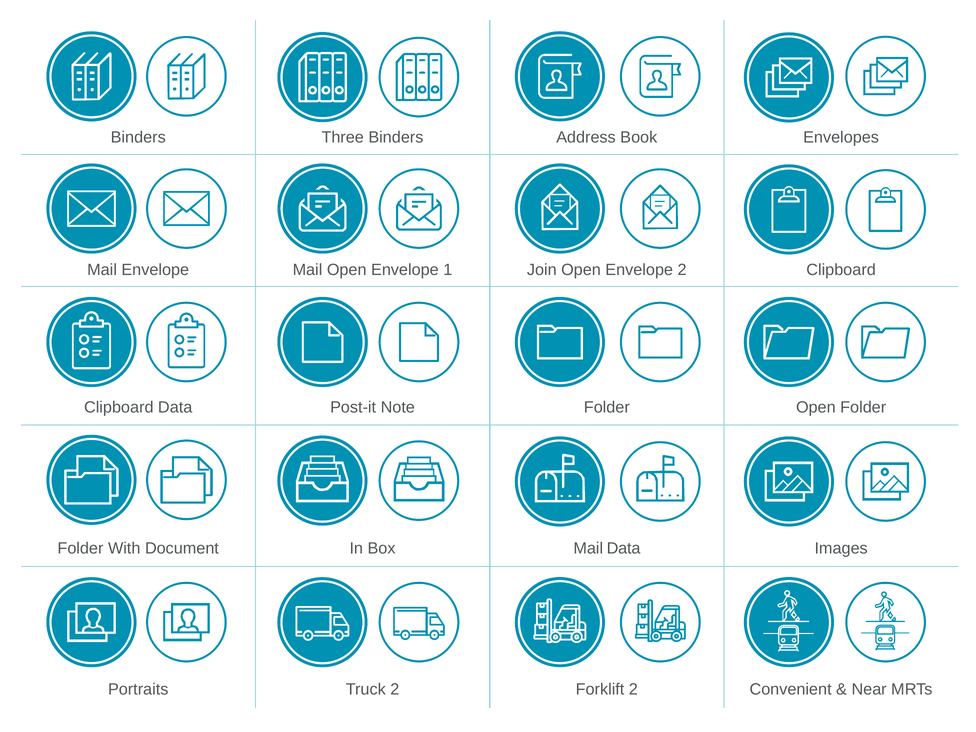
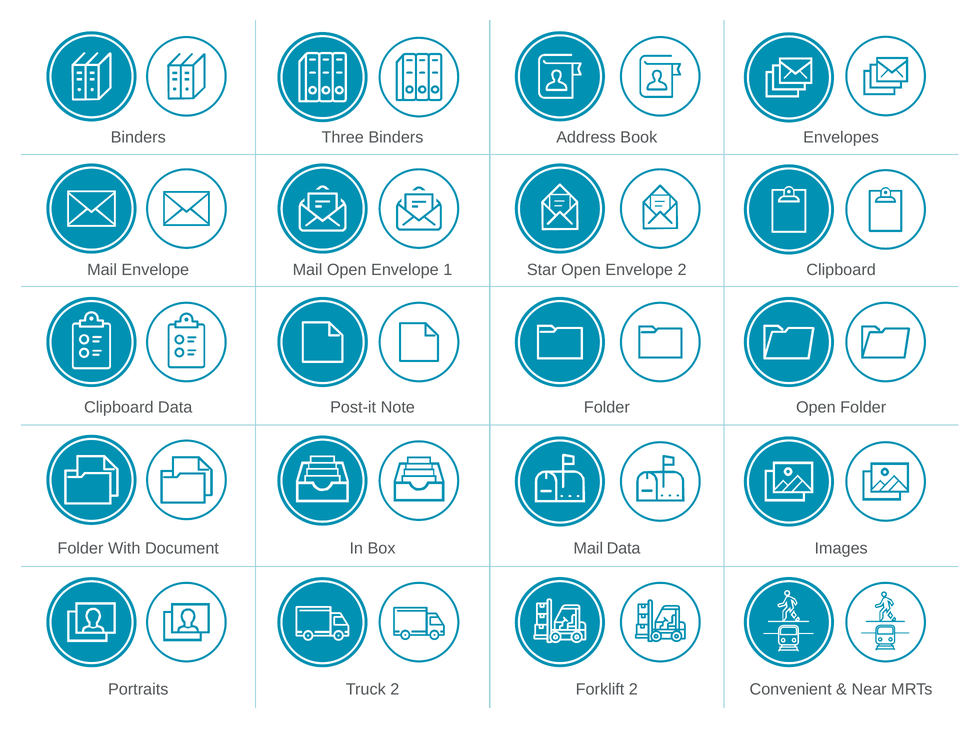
Join: Join -> Star
